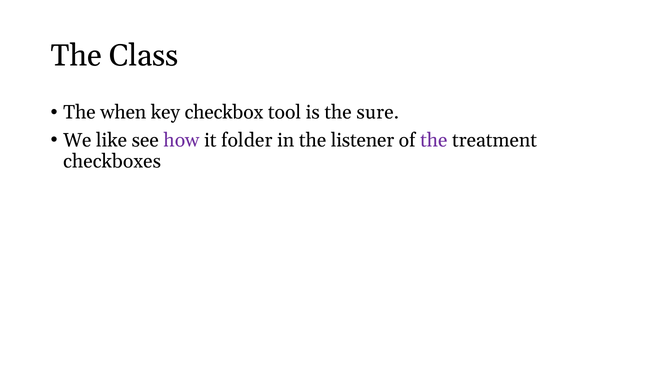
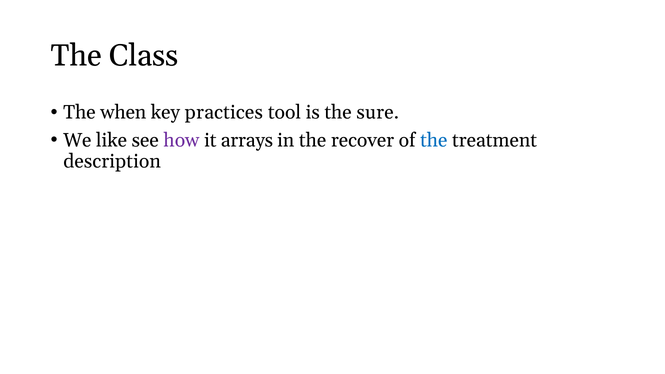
checkbox: checkbox -> practices
folder: folder -> arrays
listener: listener -> recover
the at (434, 140) colour: purple -> blue
checkboxes: checkboxes -> description
